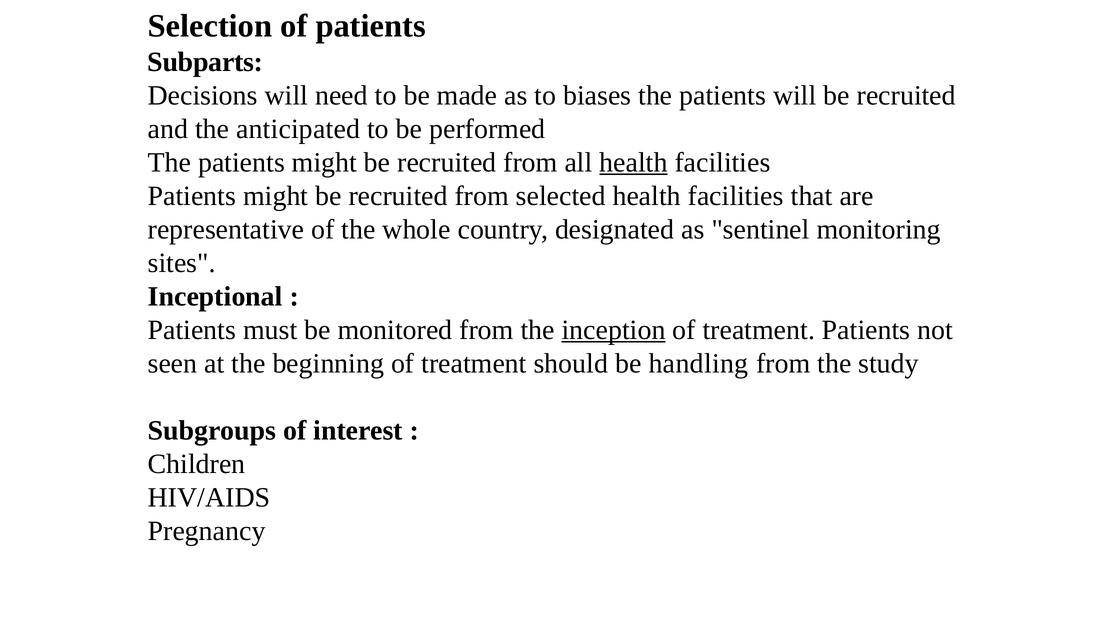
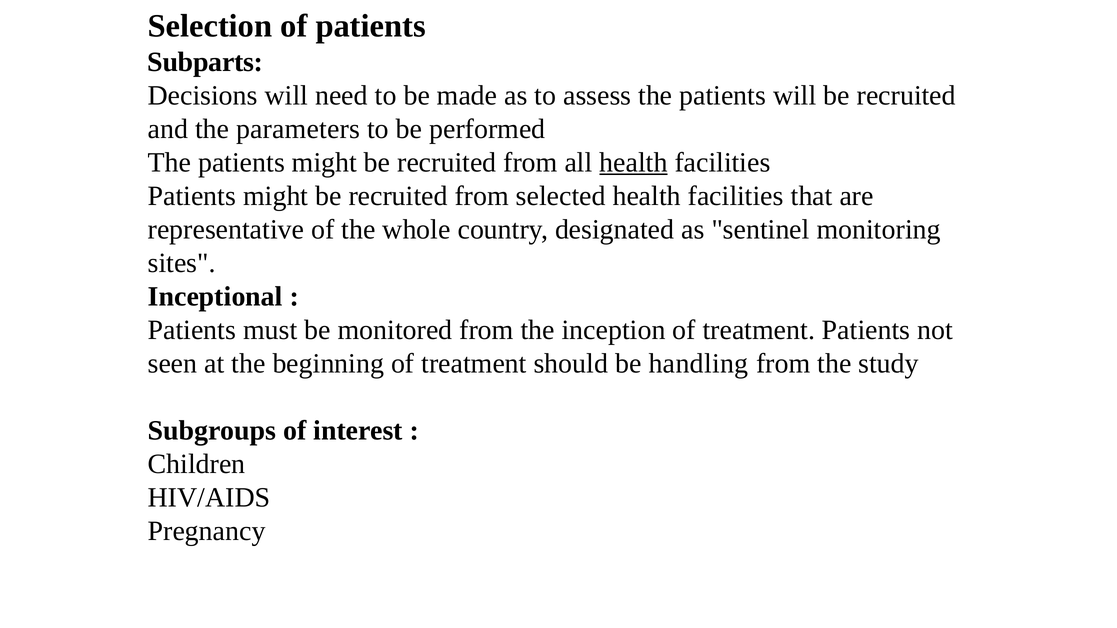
biases: biases -> assess
anticipated: anticipated -> parameters
inception underline: present -> none
